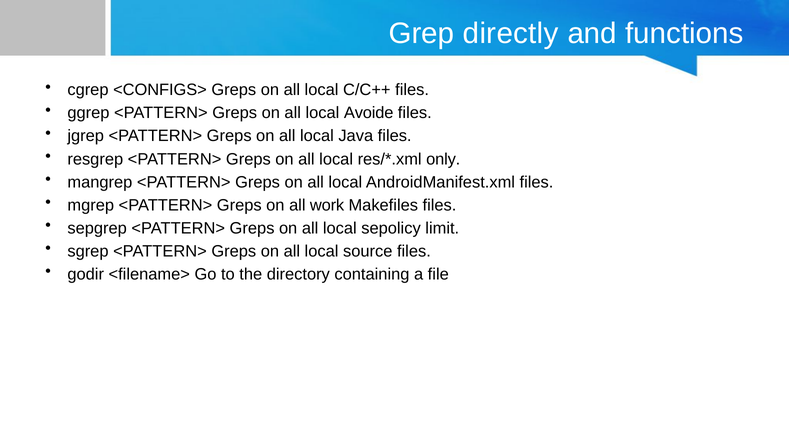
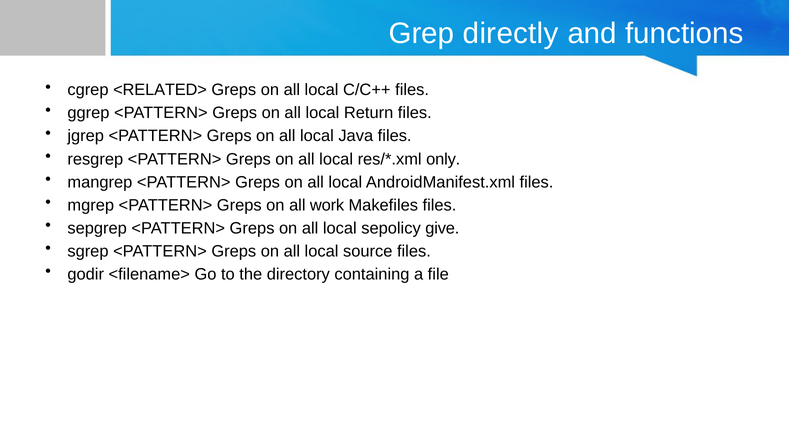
<CONFIGS>: <CONFIGS> -> <RELATED>
Avoide: Avoide -> Return
limit: limit -> give
